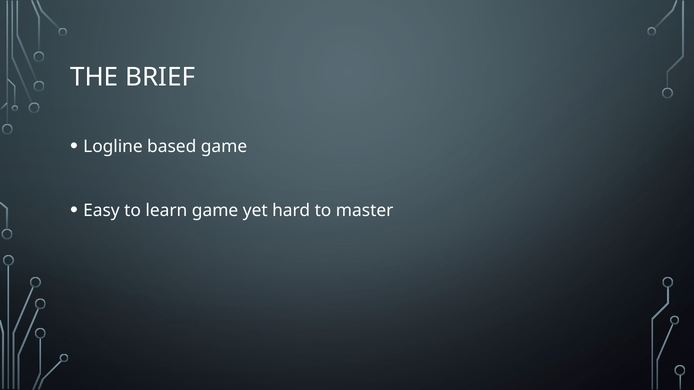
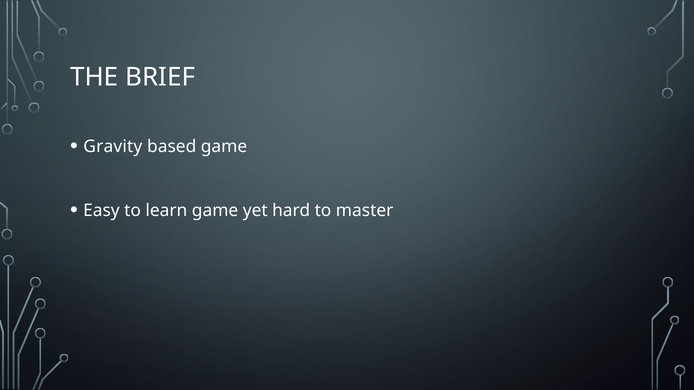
Logline: Logline -> Gravity
